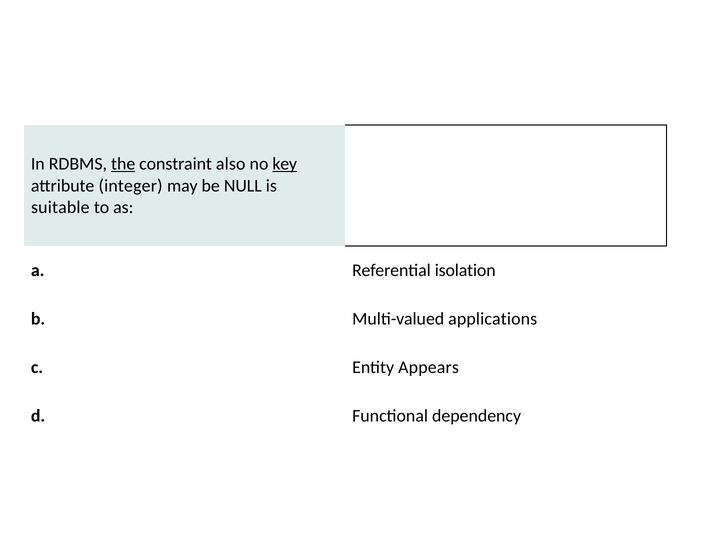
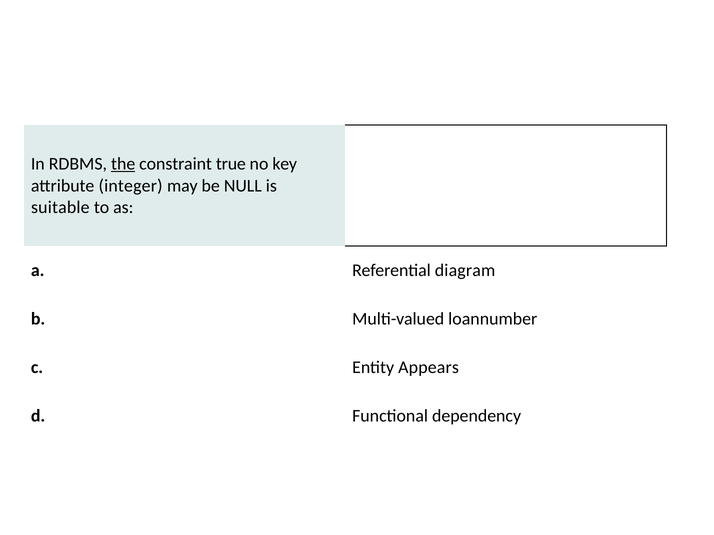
also: also -> true
key underline: present -> none
isolation: isolation -> diagram
applications: applications -> loannumber
